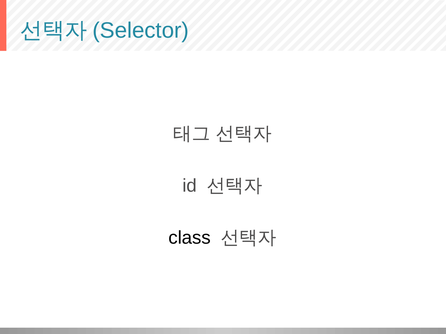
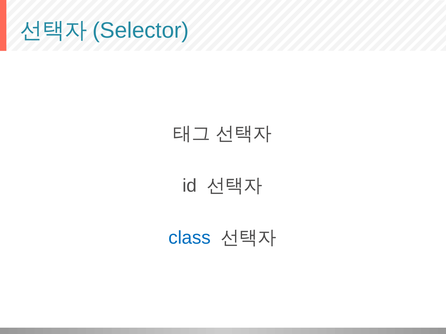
class colour: black -> blue
